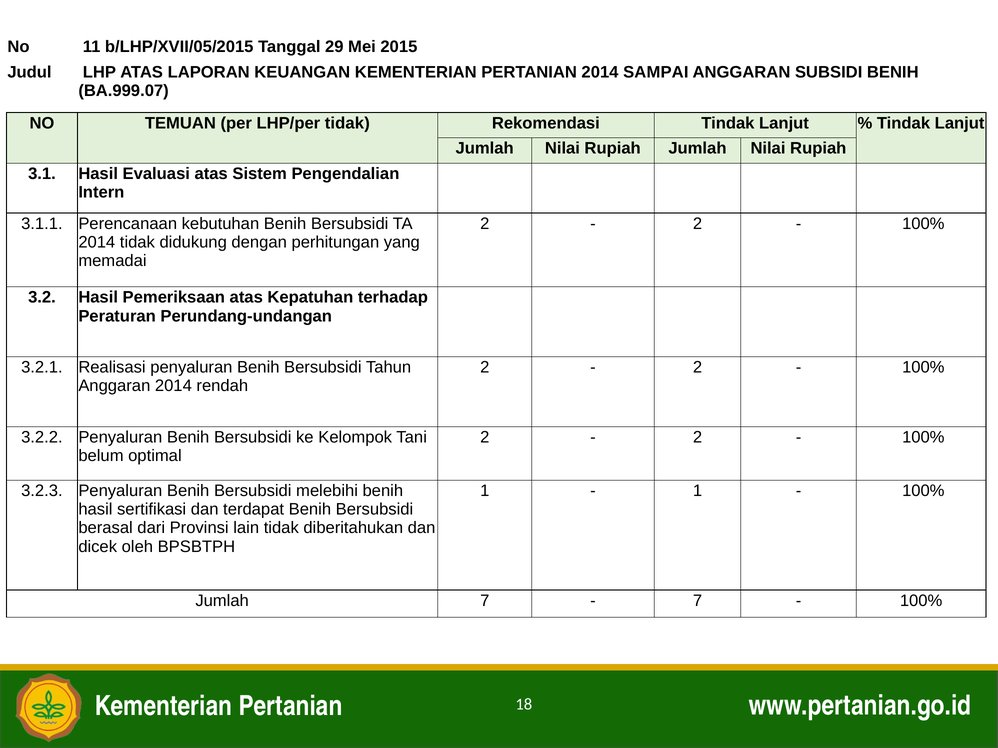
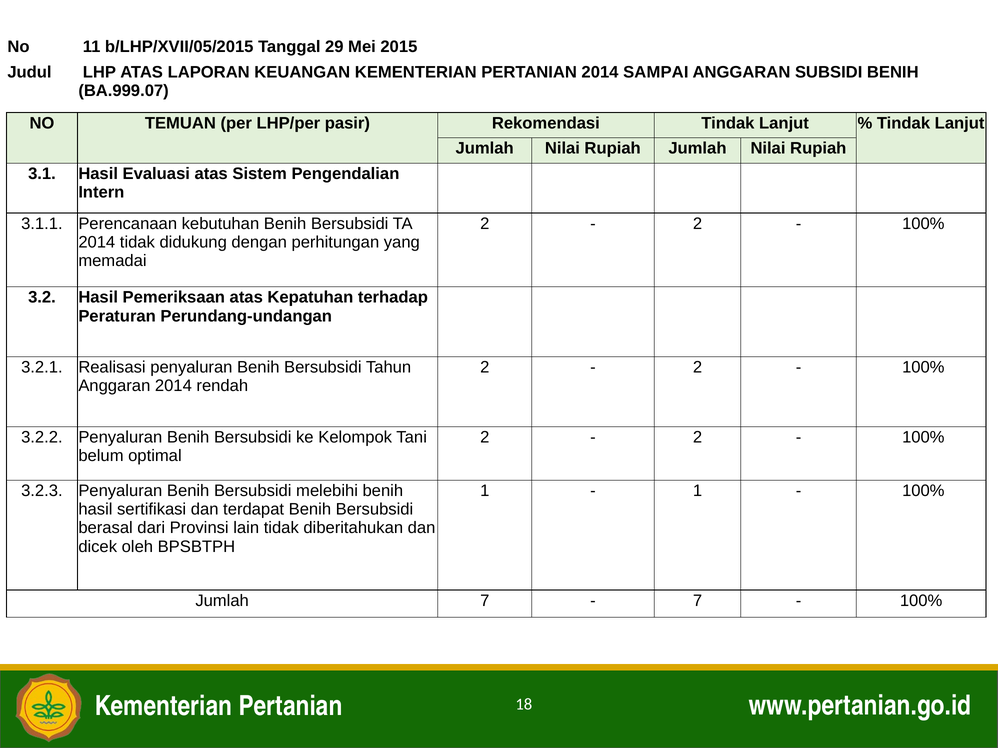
LHP/per tidak: tidak -> pasir
